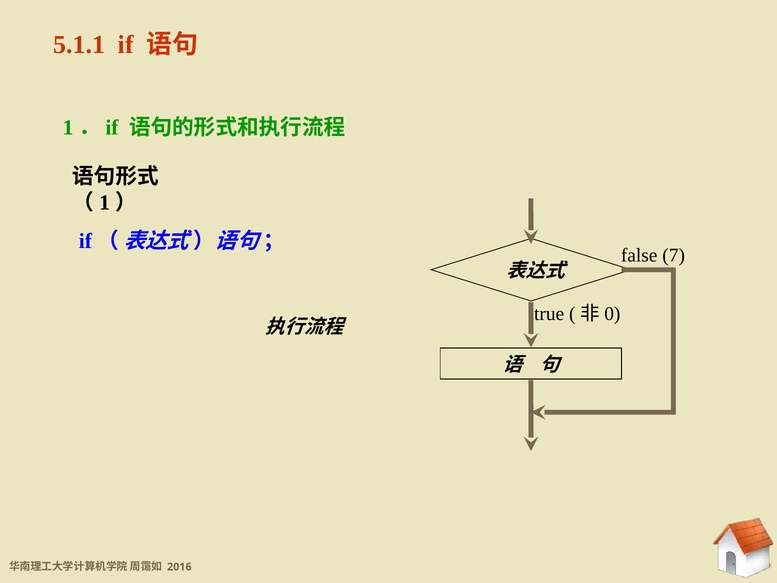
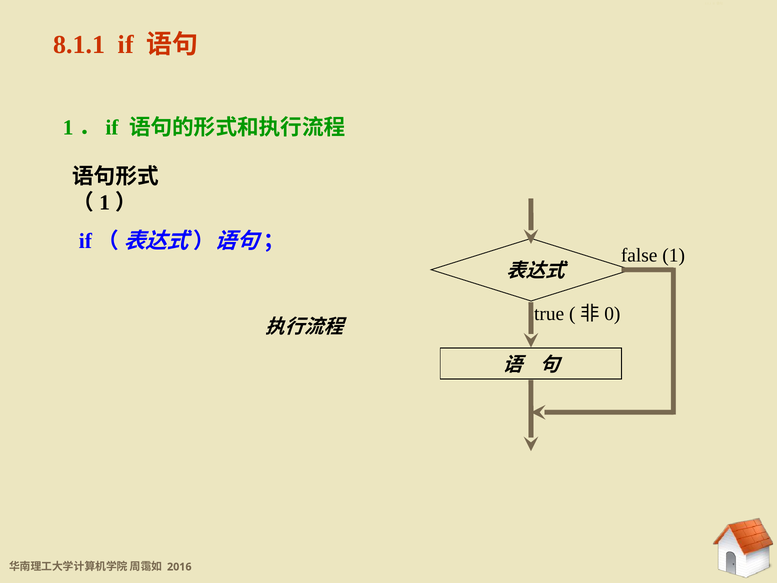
5.1.1: 5.1.1 -> 8.1.1
7: 7 -> 1
